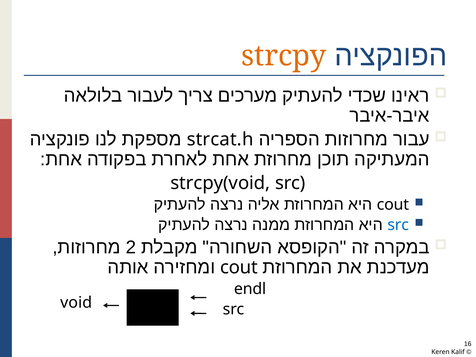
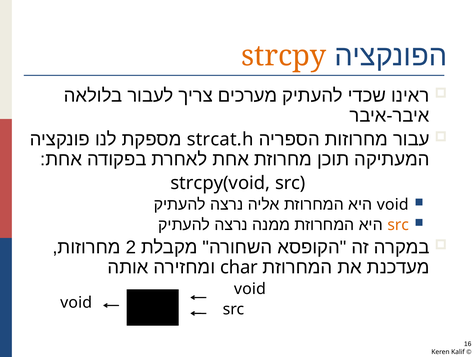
cout at (393, 205): cout -> void
src at (398, 225) colour: blue -> orange
cout at (239, 267): cout -> char
endl at (250, 289): endl -> void
